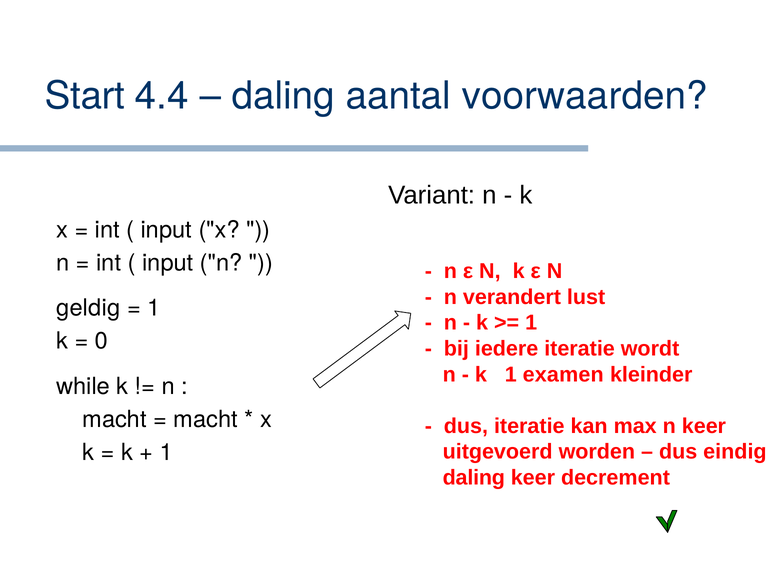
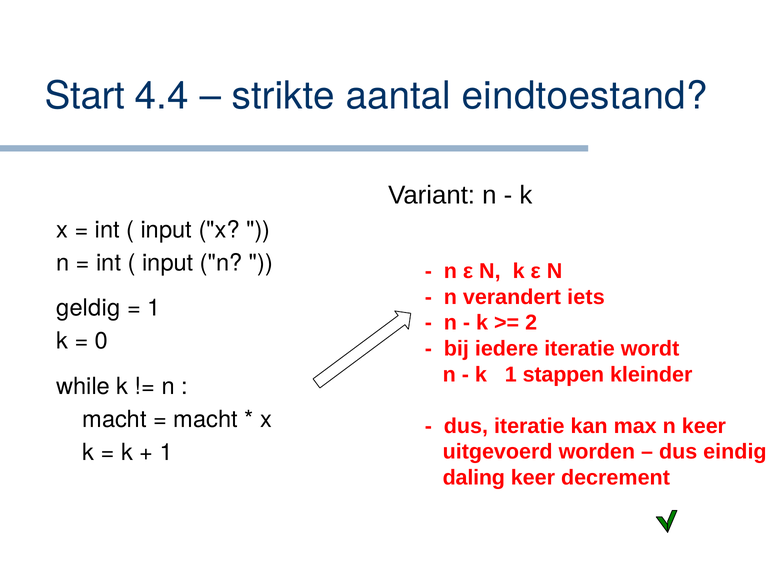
daling at (283, 96): daling -> strikte
voorwaarden: voorwaarden -> eindtoestand
lust: lust -> iets
1 at (531, 323): 1 -> 2
examen: examen -> stappen
